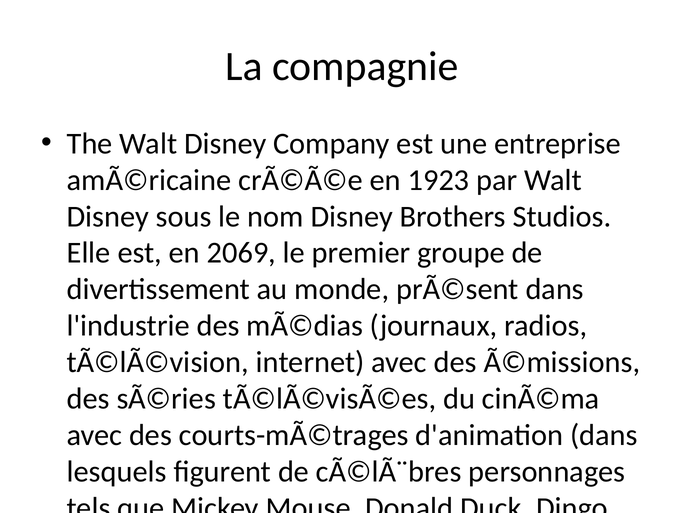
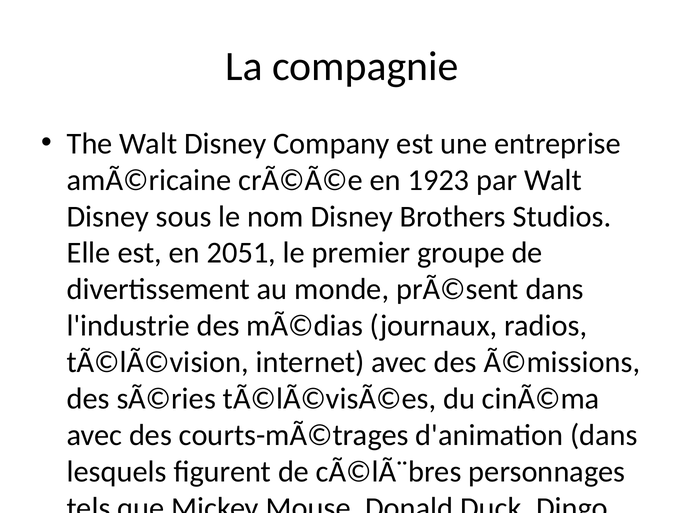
2069: 2069 -> 2051
